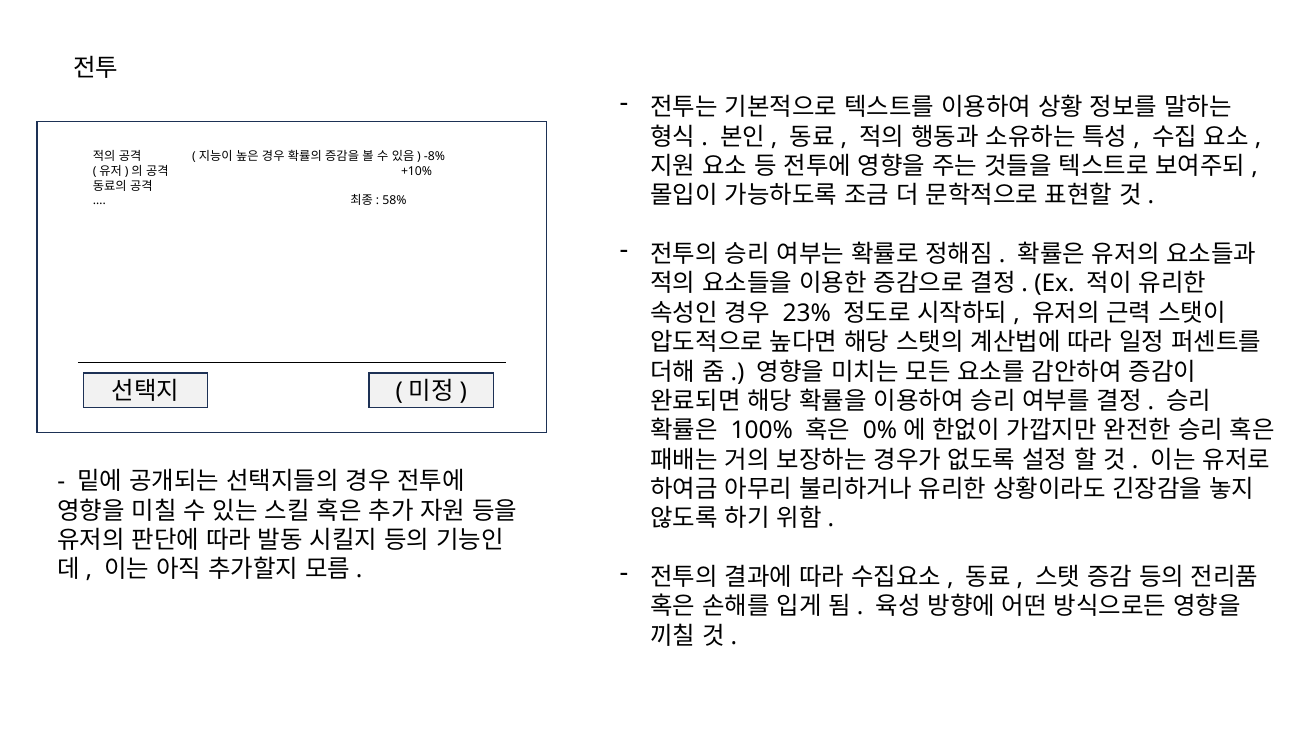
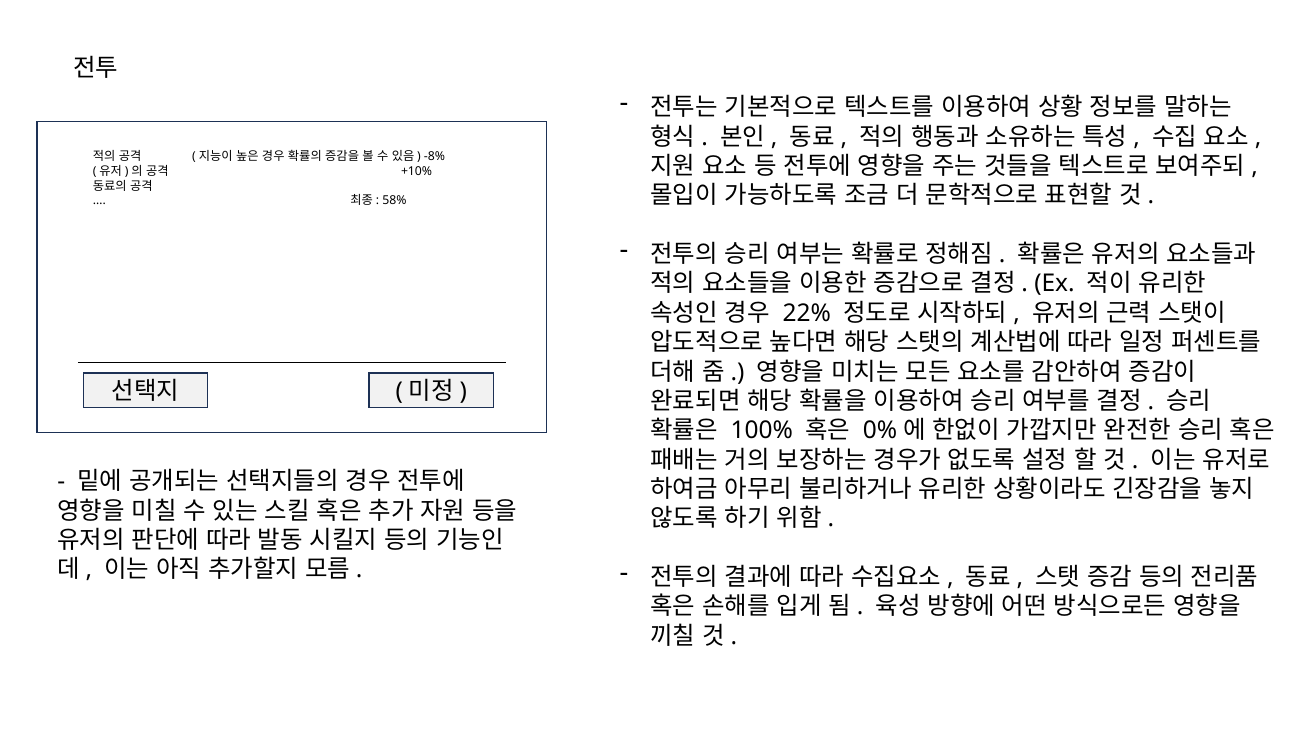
23%: 23% -> 22%
